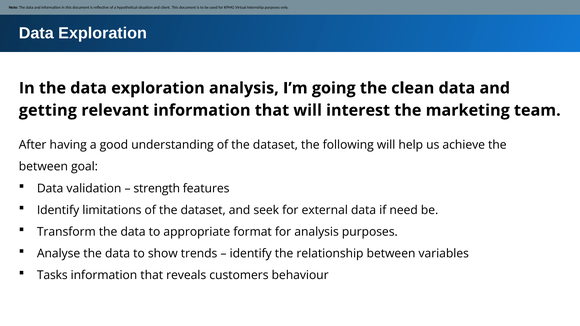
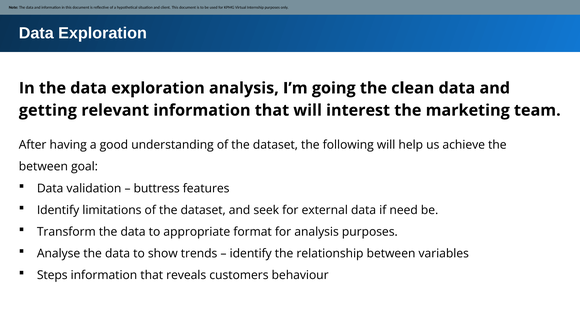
strength: strength -> buttress
Tasks: Tasks -> Steps
